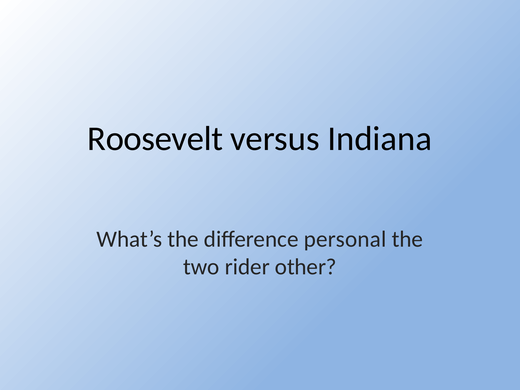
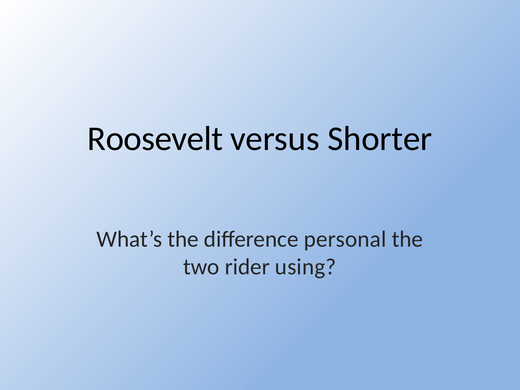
Indiana: Indiana -> Shorter
other: other -> using
